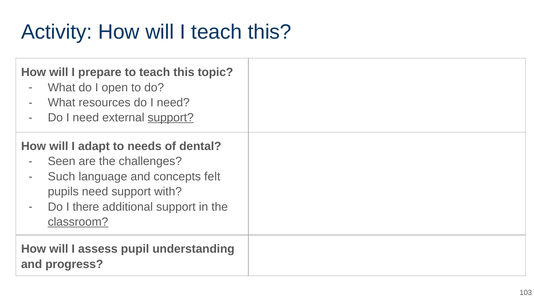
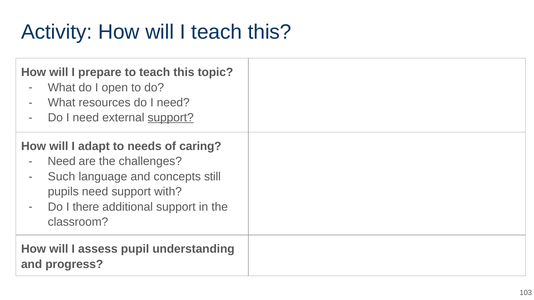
dental: dental -> caring
Seen at (62, 162): Seen -> Need
felt: felt -> still
classroom underline: present -> none
